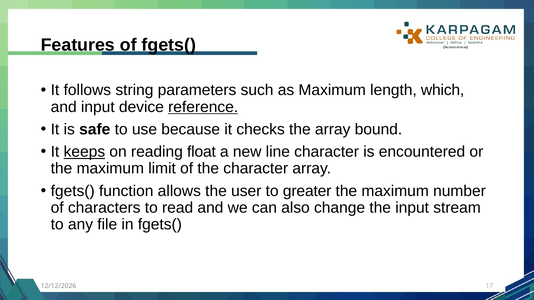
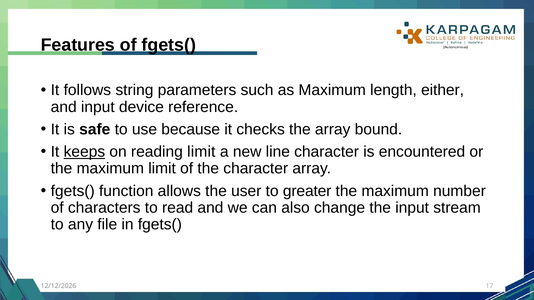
which: which -> either
reference underline: present -> none
reading float: float -> limit
